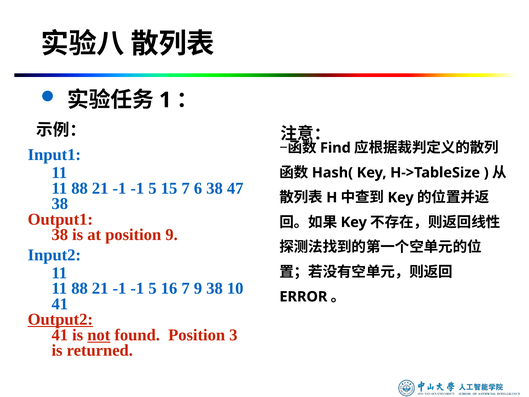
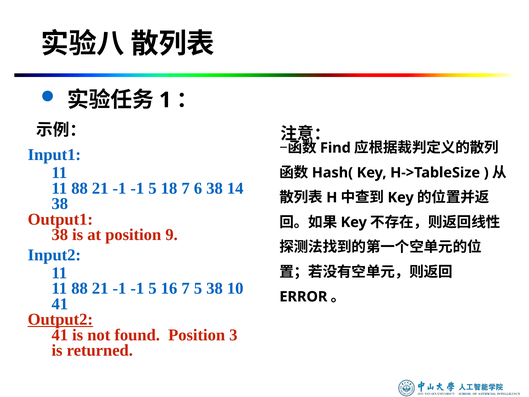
15: 15 -> 18
47: 47 -> 14
7 9: 9 -> 5
not underline: present -> none
